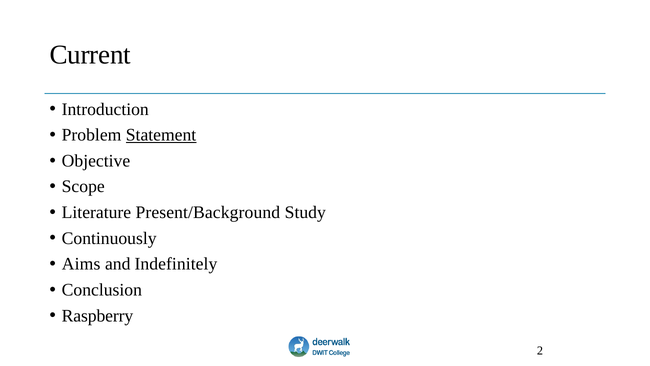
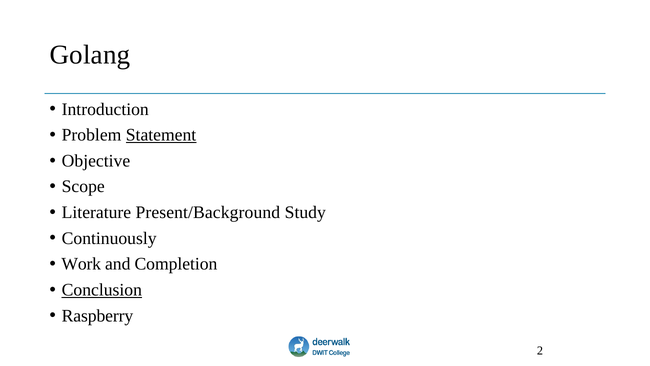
Current: Current -> Golang
Aims: Aims -> Work
Indefinitely: Indefinitely -> Completion
Conclusion underline: none -> present
